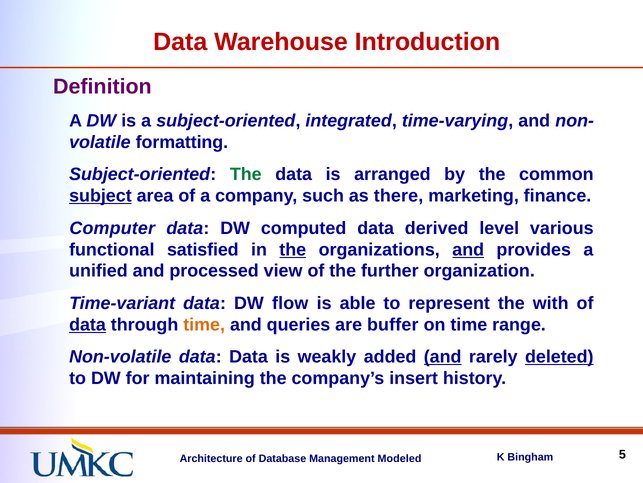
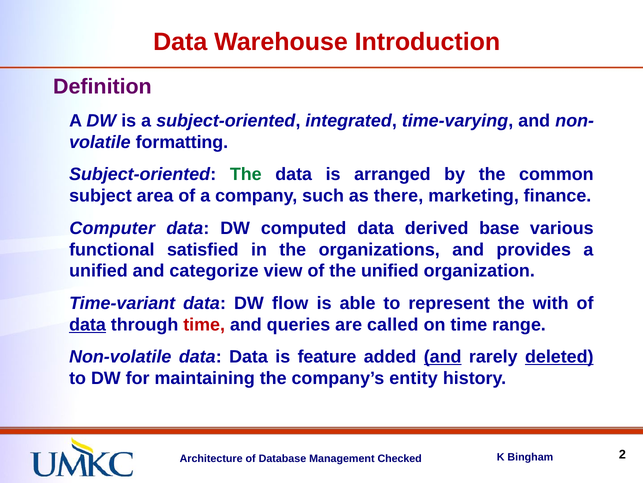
subject underline: present -> none
level: level -> base
the at (293, 249) underline: present -> none
and at (468, 249) underline: present -> none
processed: processed -> categorize
the further: further -> unified
time at (204, 324) colour: orange -> red
buffer: buffer -> called
weakly: weakly -> feature
insert: insert -> entity
Modeled: Modeled -> Checked
5: 5 -> 2
